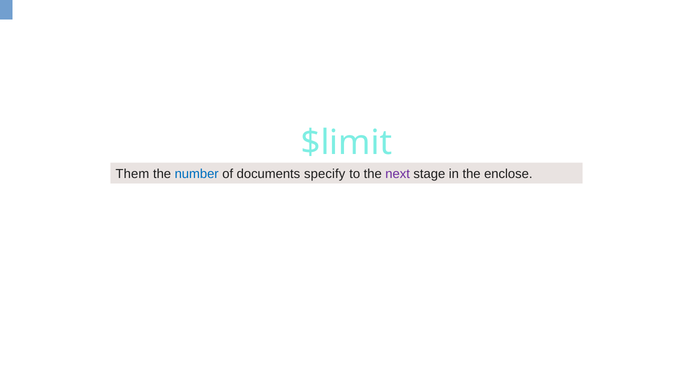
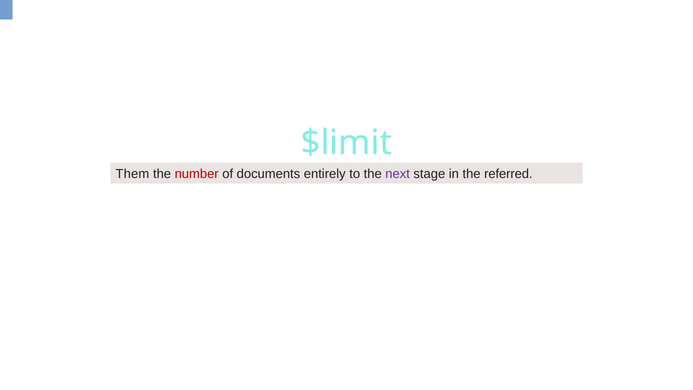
number colour: blue -> red
specify: specify -> entirely
enclose: enclose -> referred
